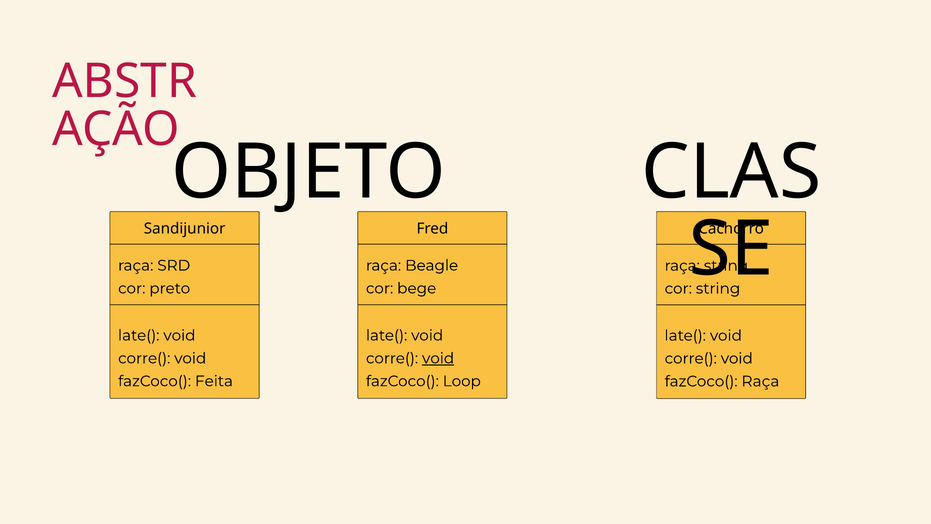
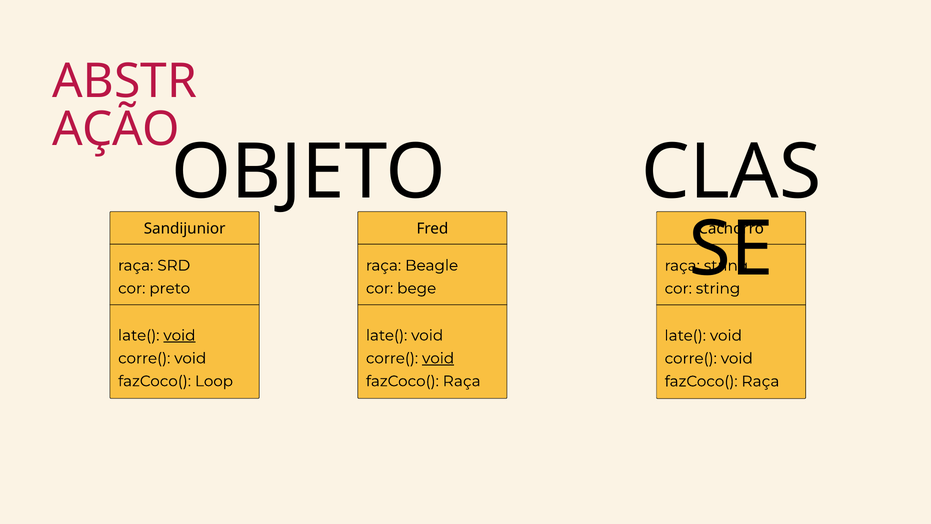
void at (179, 335) underline: none -> present
Feita: Feita -> Loop
Loop at (462, 381): Loop -> Raça
